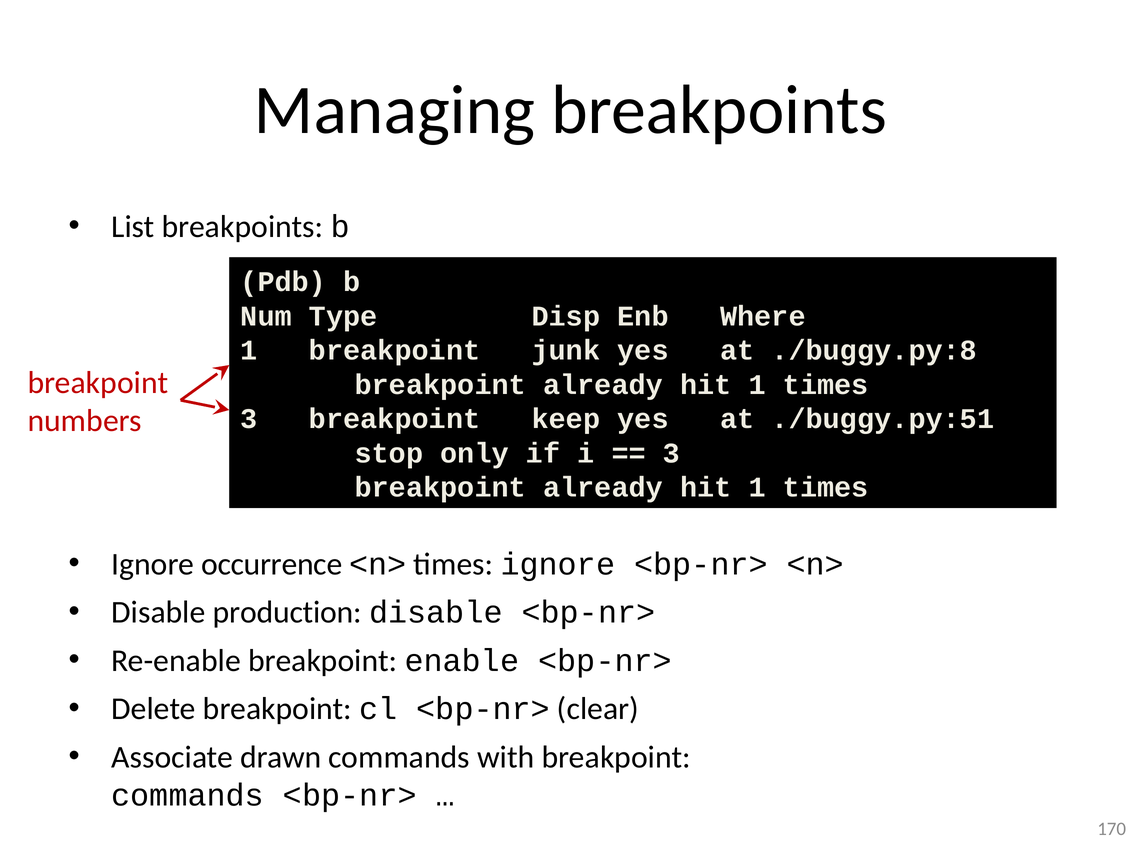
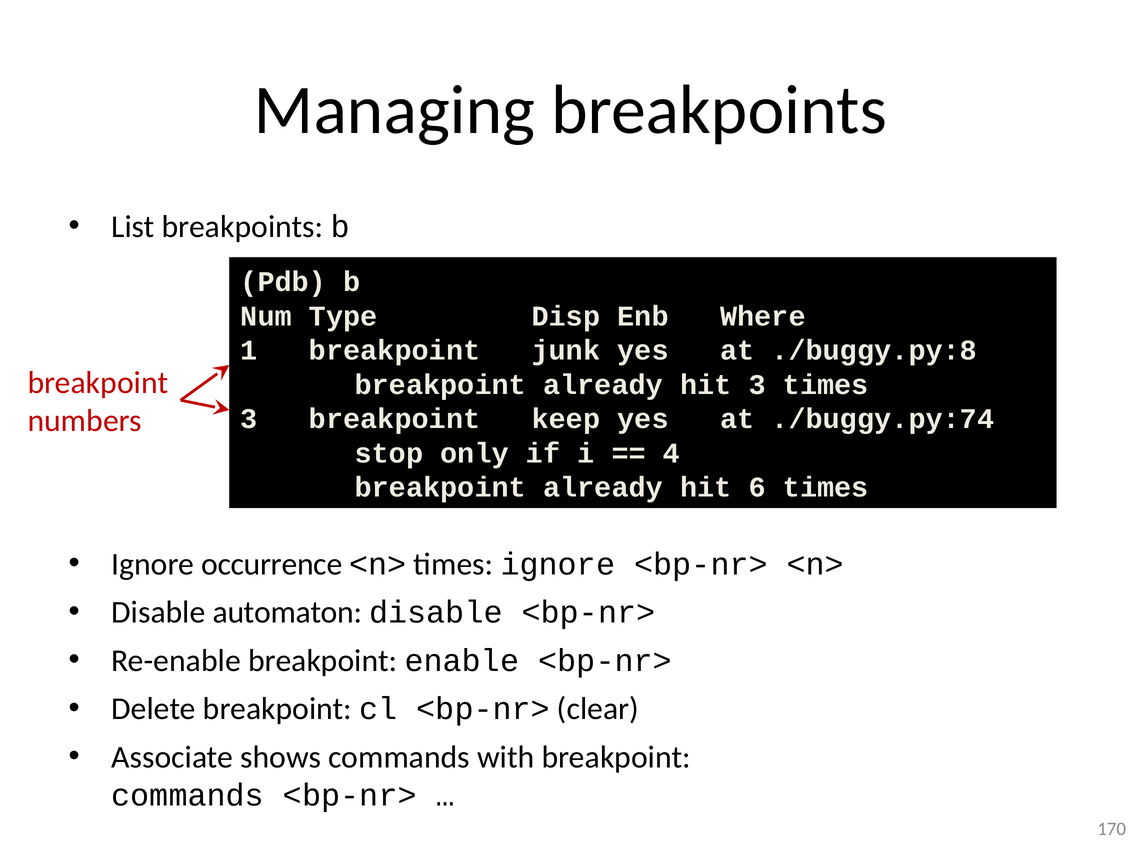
1 at (757, 385): 1 -> 3
./buggy.py:51: ./buggy.py:51 -> ./buggy.py:74
3 at (672, 453): 3 -> 4
1 at (757, 488): 1 -> 6
production: production -> automaton
drawn: drawn -> shows
